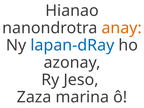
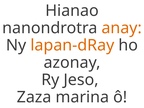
lapan-dRay colour: blue -> orange
